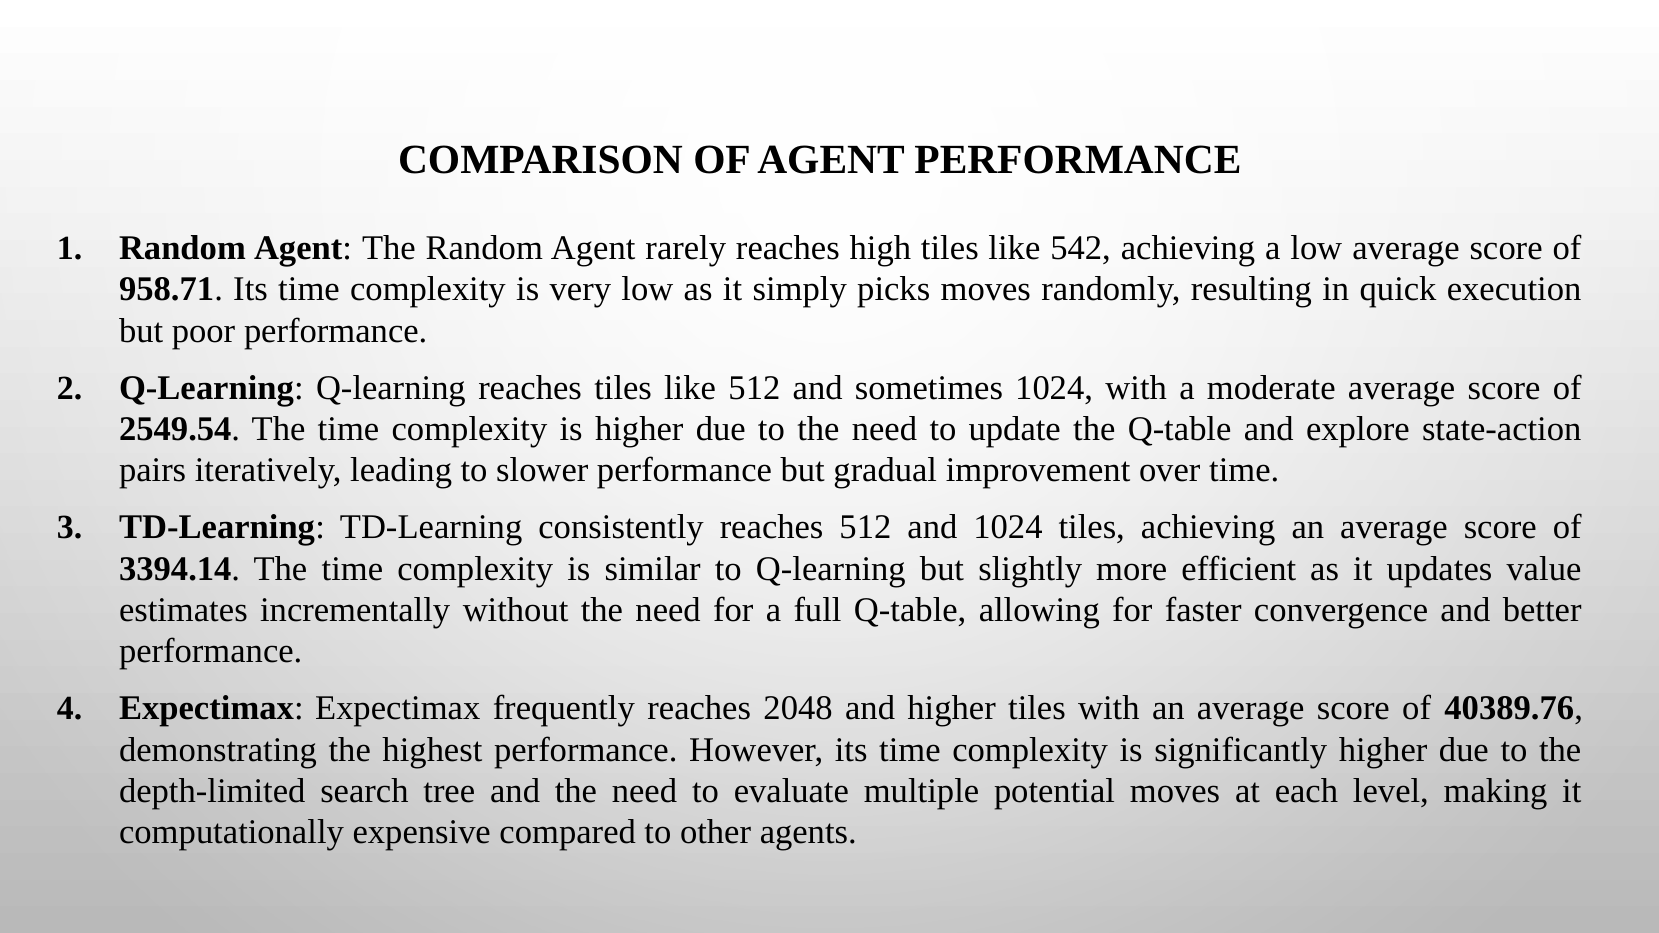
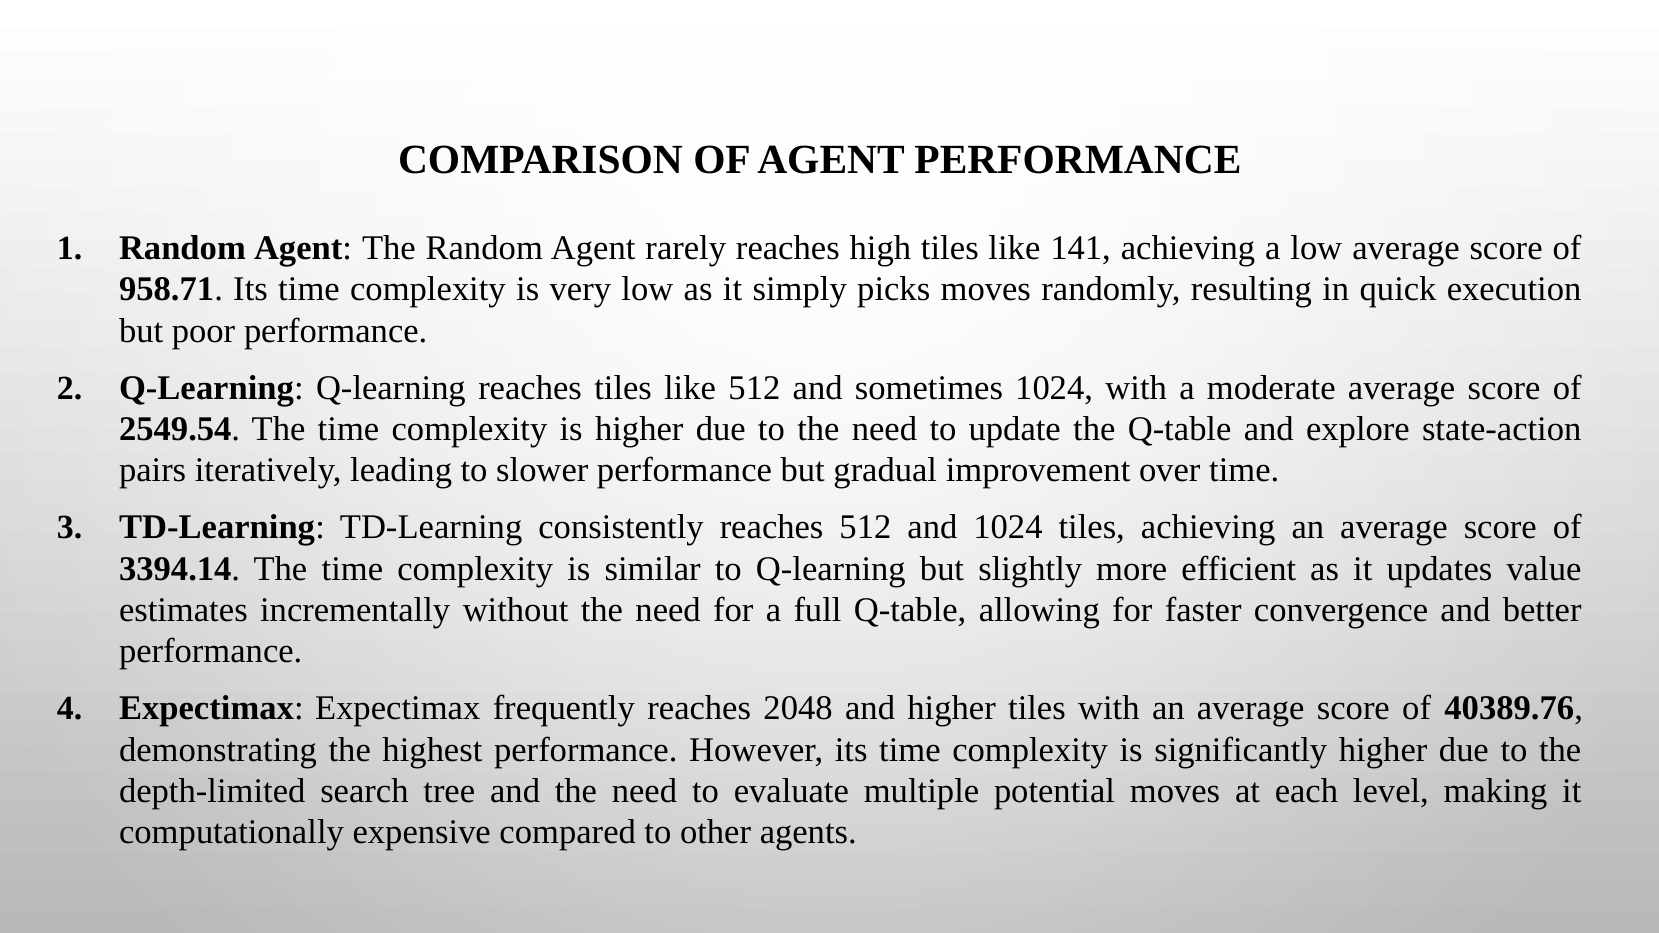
542: 542 -> 141
